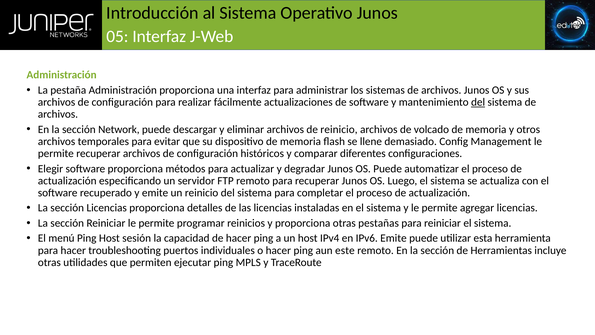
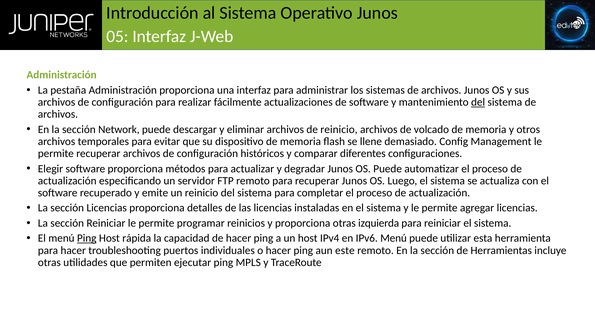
pestañas: pestañas -> izquierda
Ping at (87, 238) underline: none -> present
sesión: sesión -> rápida
IPv6 Emite: Emite -> Menú
